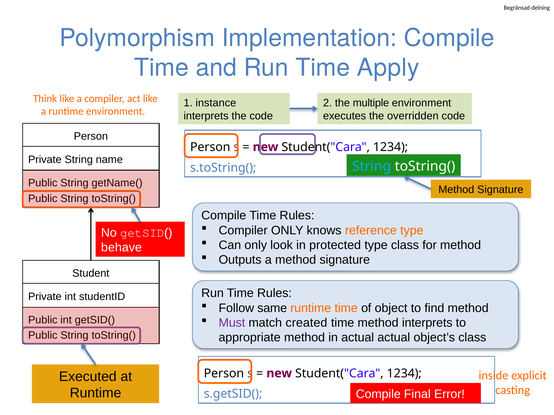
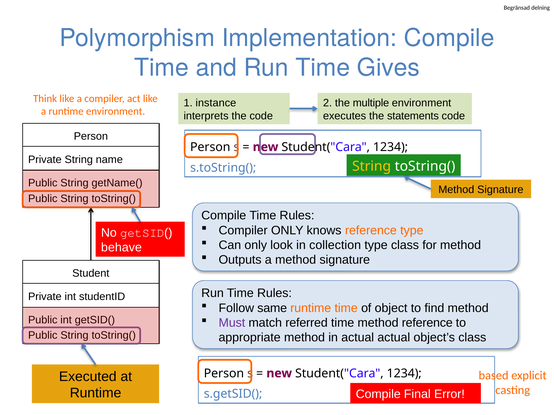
Apply: Apply -> Gives
overridden: overridden -> statements
String at (372, 166) colour: light blue -> yellow
protected: protected -> collection
created: created -> referred
method interprets: interprets -> reference
inside: inside -> based
